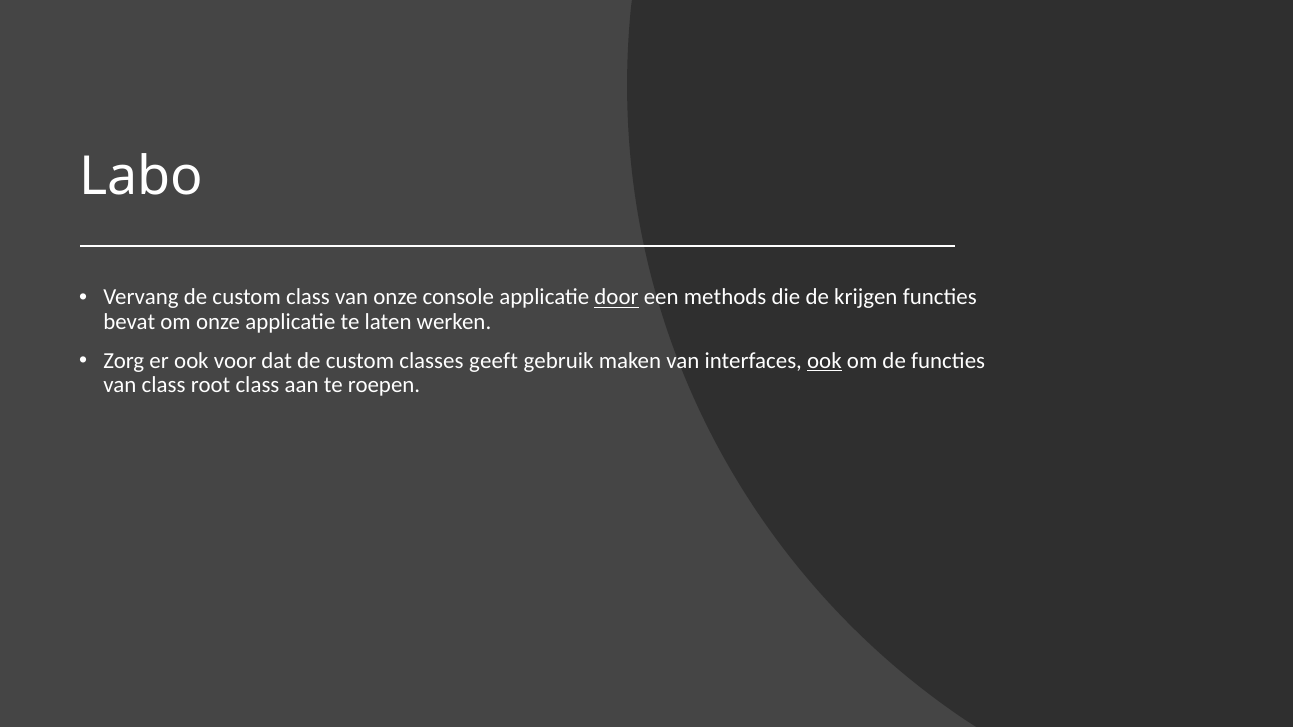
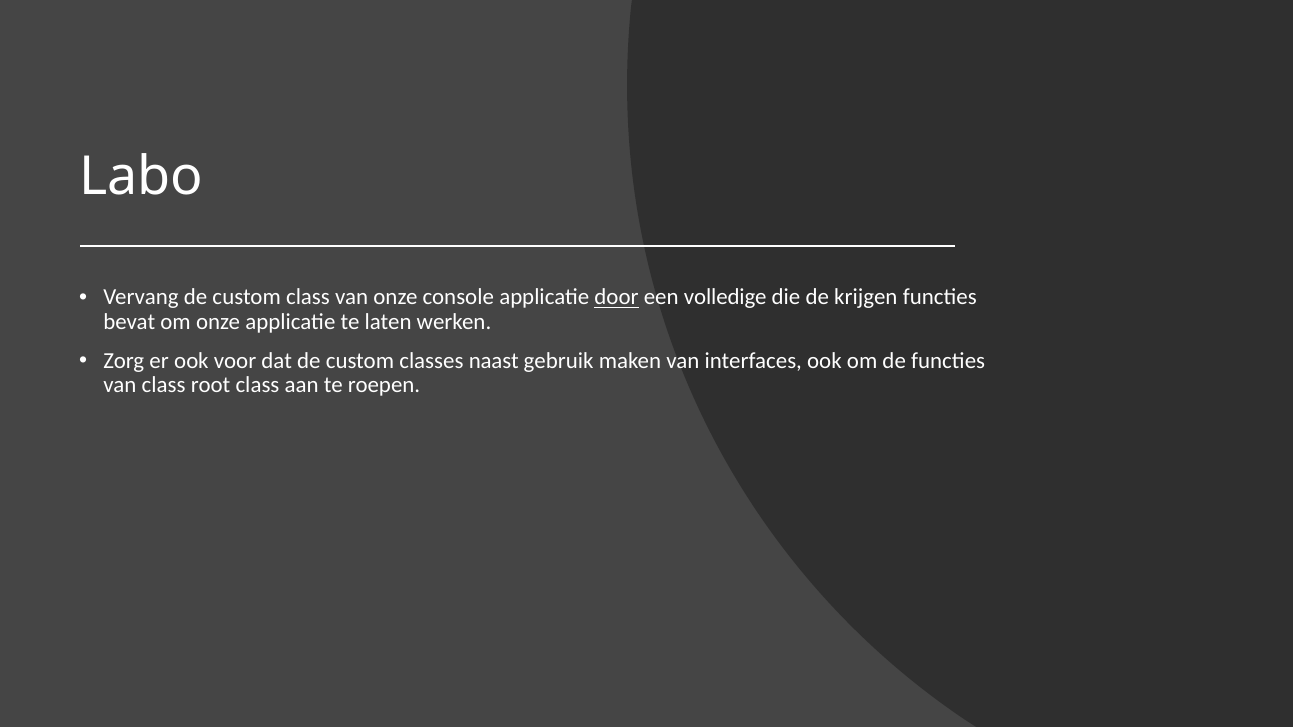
methods: methods -> volledige
geeft: geeft -> naast
ook at (824, 361) underline: present -> none
